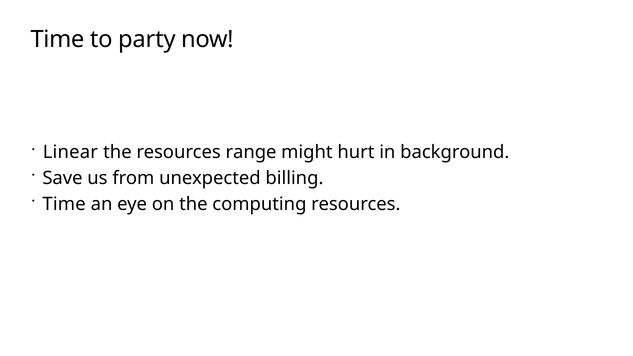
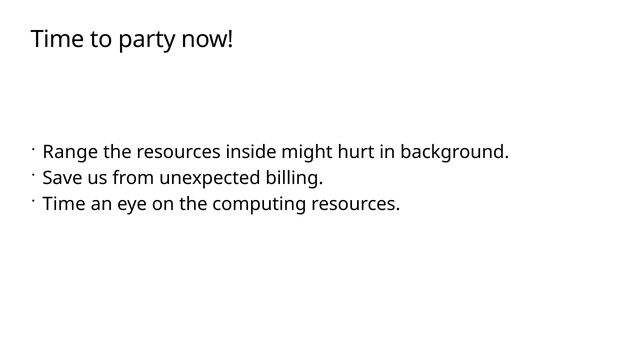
Linear: Linear -> Range
range: range -> inside
